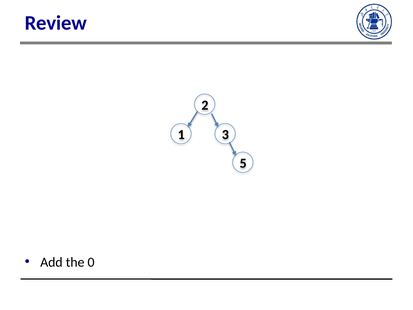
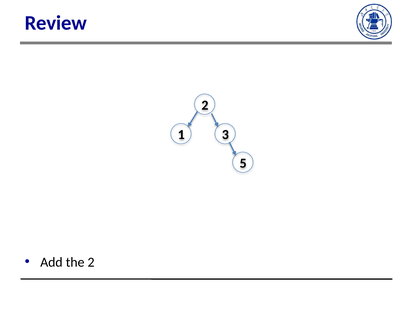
the 0: 0 -> 2
